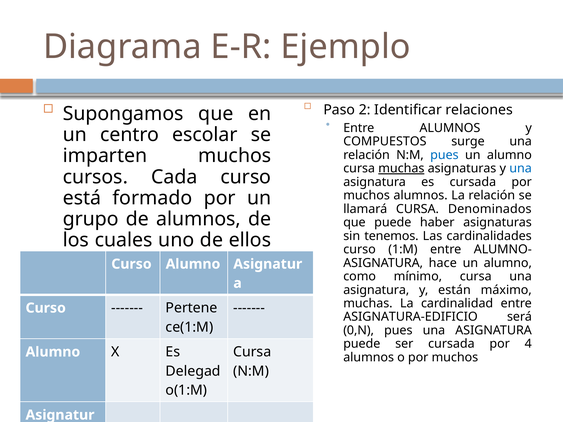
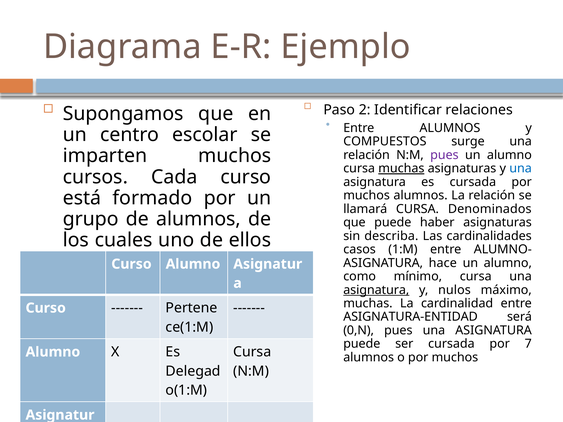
pues at (444, 155) colour: blue -> purple
tenemos: tenemos -> describa
curso at (360, 250): curso -> casos
asignatura at (376, 290) underline: none -> present
están: están -> nulos
ASIGNATURA-EDIFICIO: ASIGNATURA-EDIFICIO -> ASIGNATURA-ENTIDAD
4: 4 -> 7
